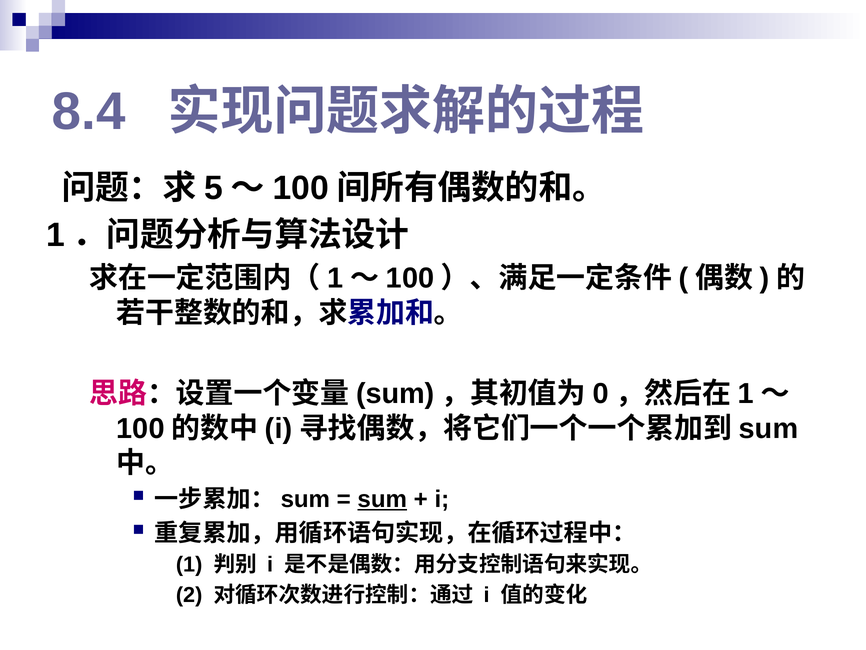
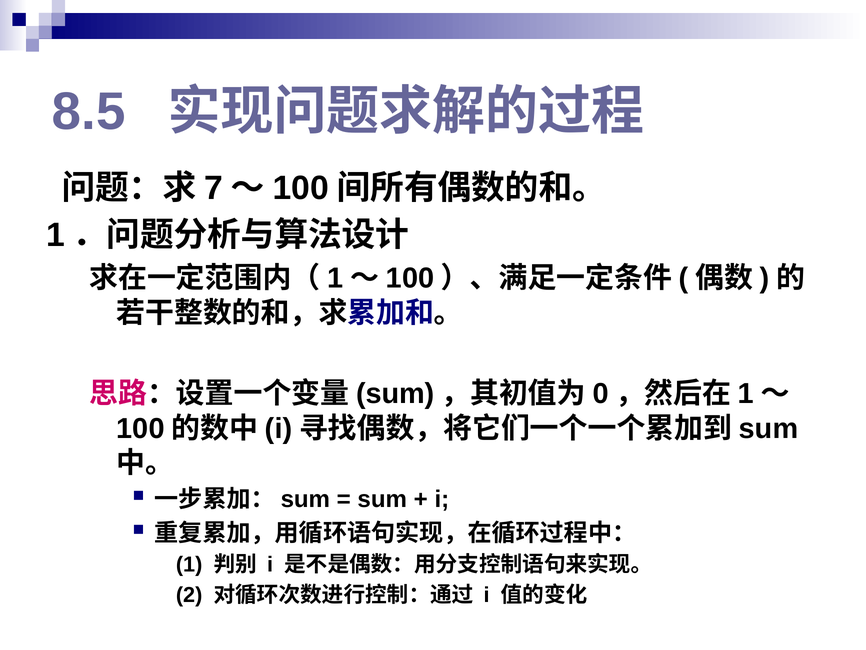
8.4: 8.4 -> 8.5
5: 5 -> 7
sum underline: present -> none
